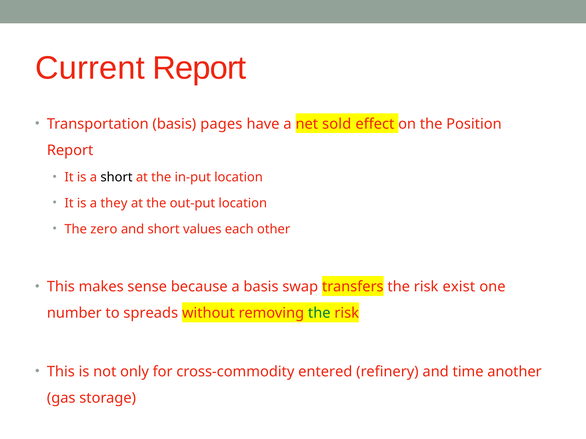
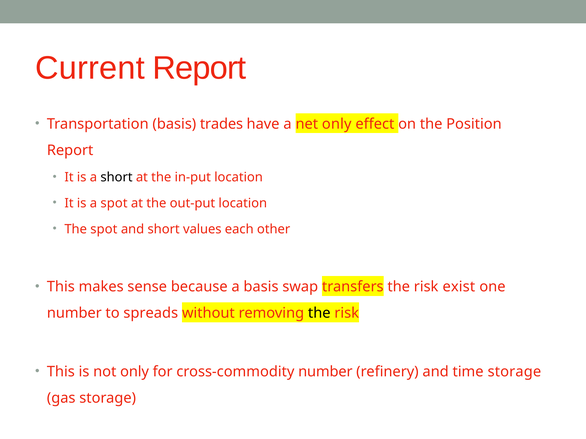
pages: pages -> trades
net sold: sold -> only
a they: they -> spot
The zero: zero -> spot
the at (319, 313) colour: green -> black
cross-commodity entered: entered -> number
time another: another -> storage
